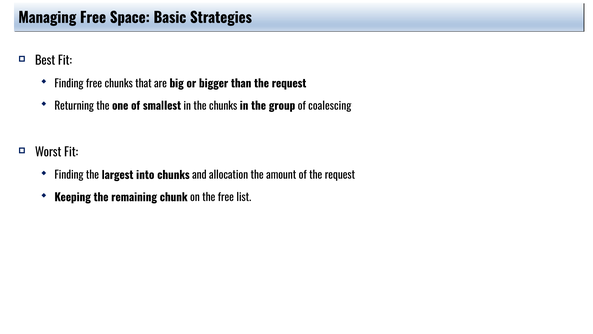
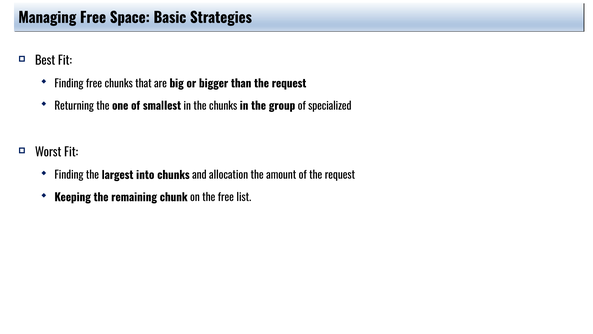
coalescing: coalescing -> specialized
